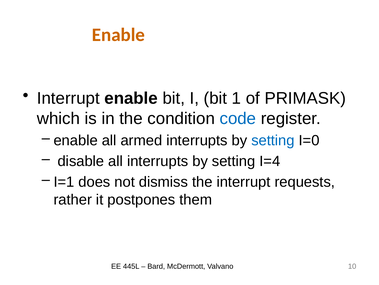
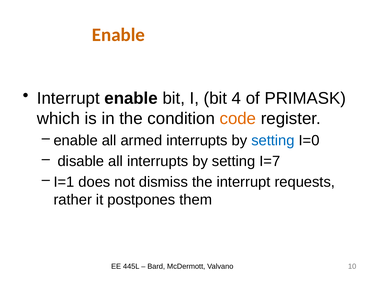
1: 1 -> 4
code colour: blue -> orange
I=4: I=4 -> I=7
